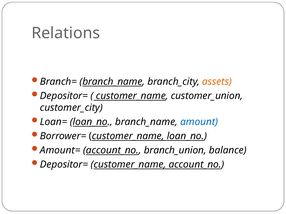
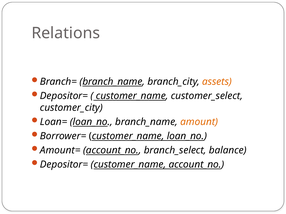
customer_union: customer_union -> customer_select
amount colour: blue -> orange
branch_union: branch_union -> branch_select
